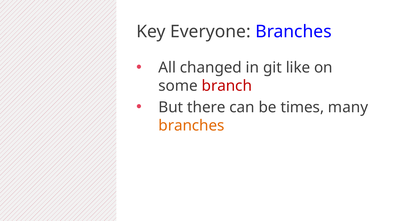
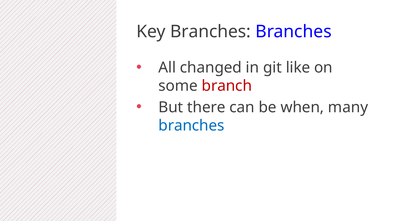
Key Everyone: Everyone -> Branches
times: times -> when
branches at (191, 126) colour: orange -> blue
